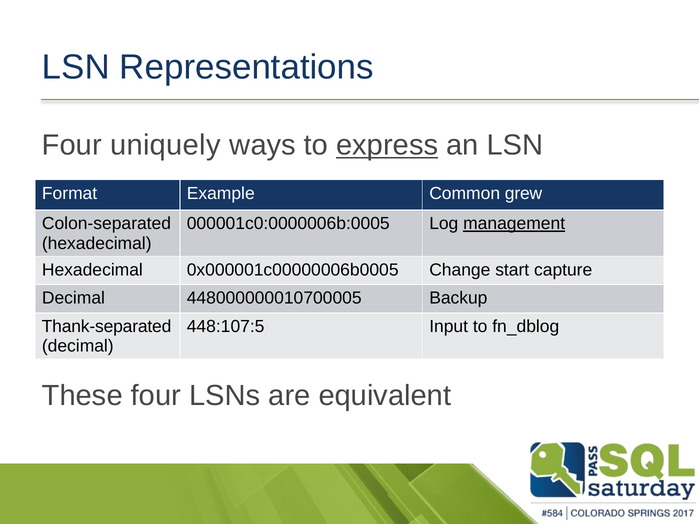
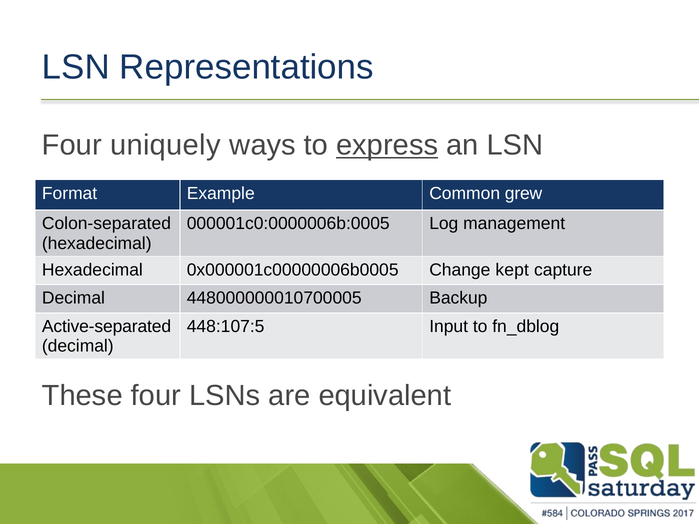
management underline: present -> none
start: start -> kept
Thank-separated: Thank-separated -> Active-separated
